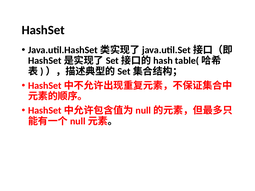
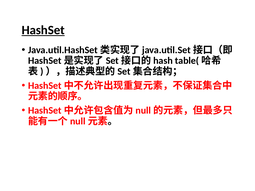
HashSet underline: none -> present
